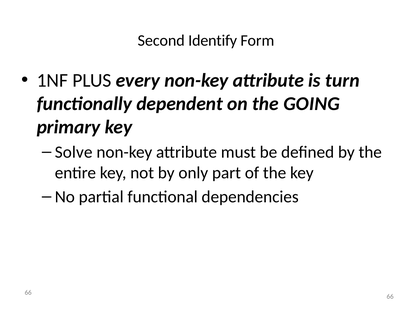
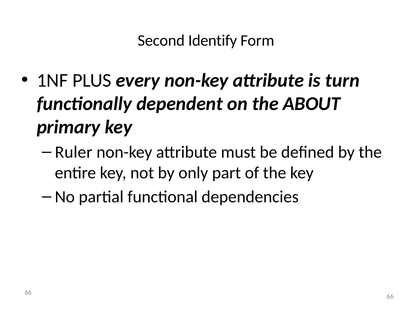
GOING: GOING -> ABOUT
Solve: Solve -> Ruler
